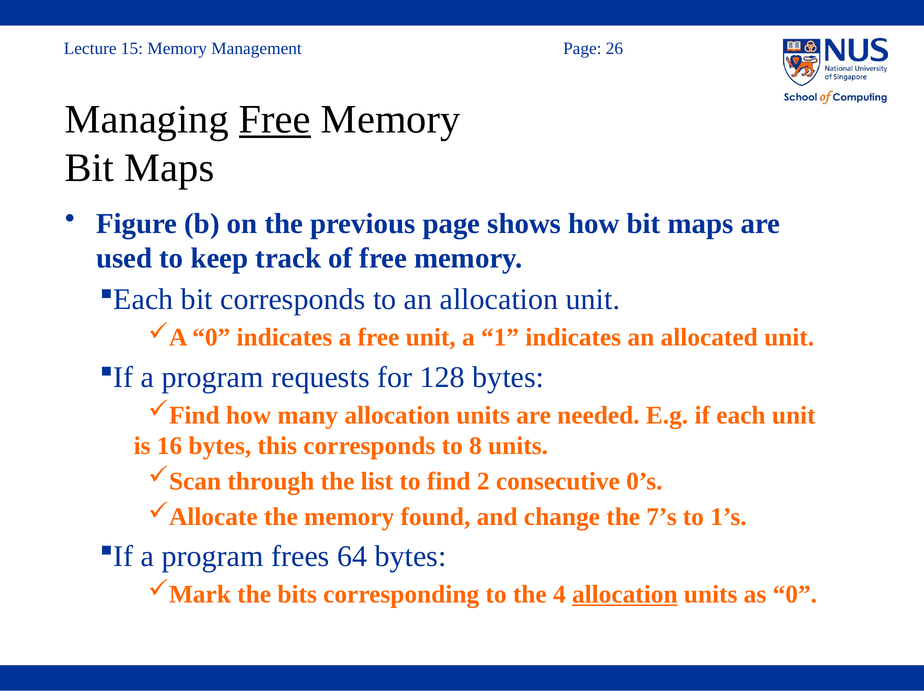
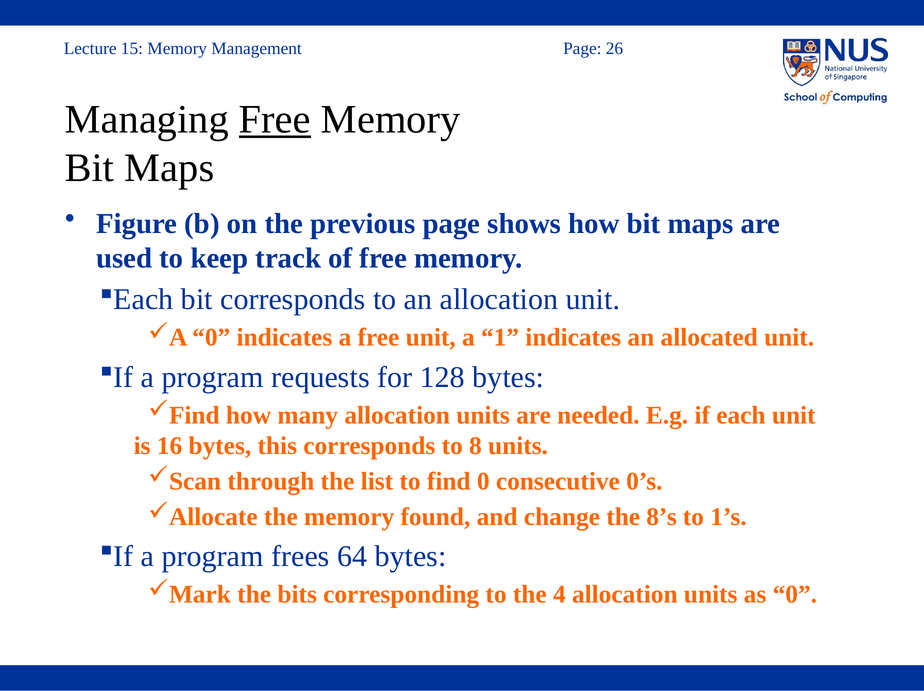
find 2: 2 -> 0
7’s: 7’s -> 8’s
allocation at (625, 595) underline: present -> none
